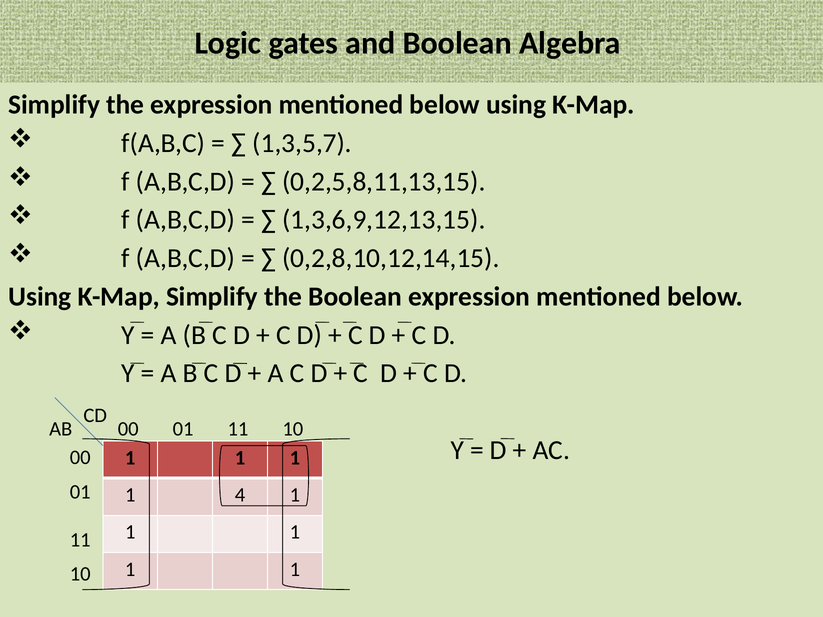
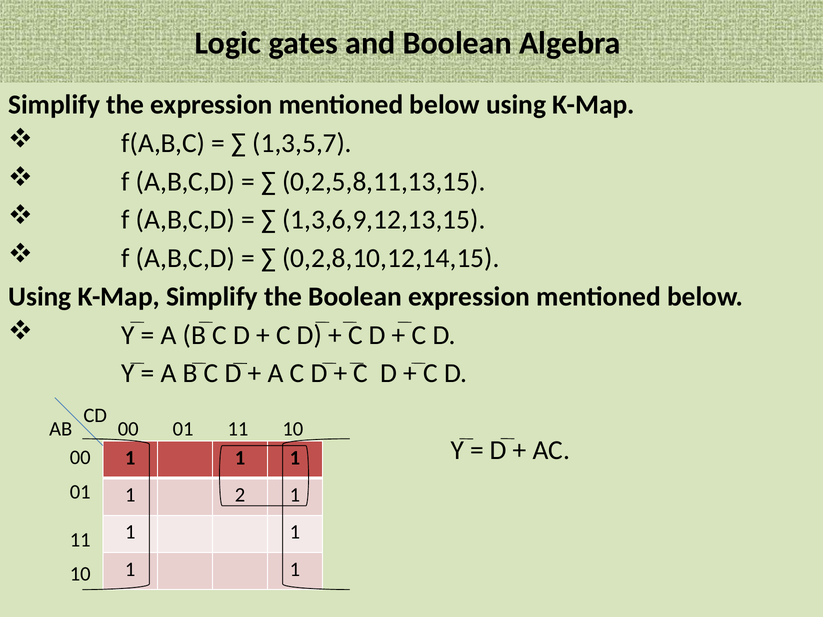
4: 4 -> 2
